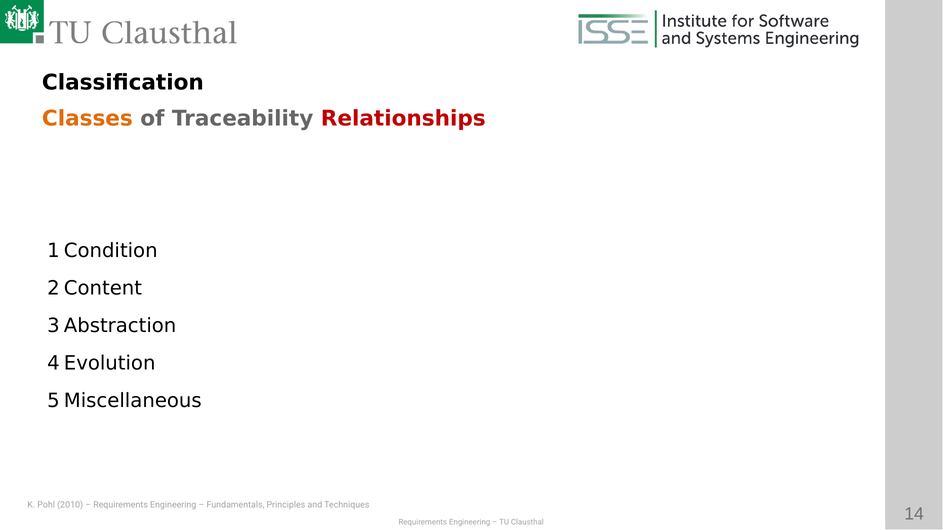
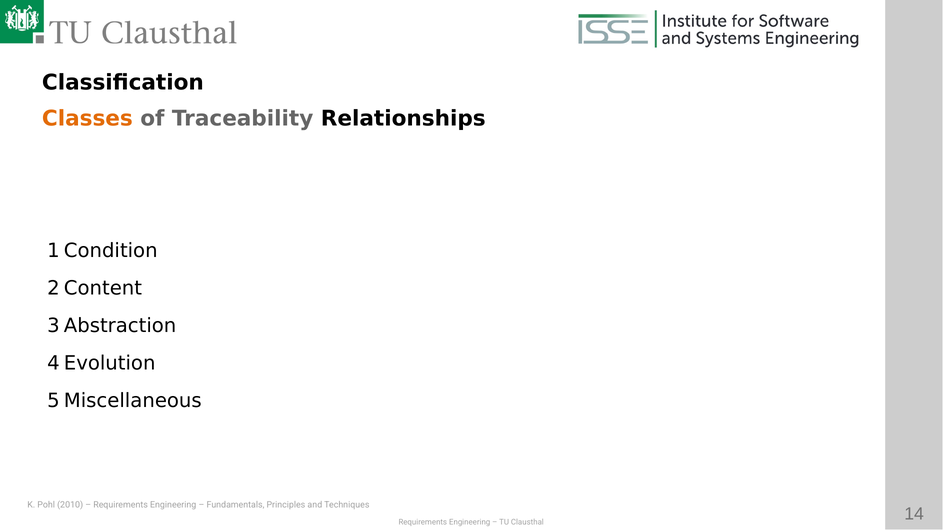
Relationships colour: red -> black
